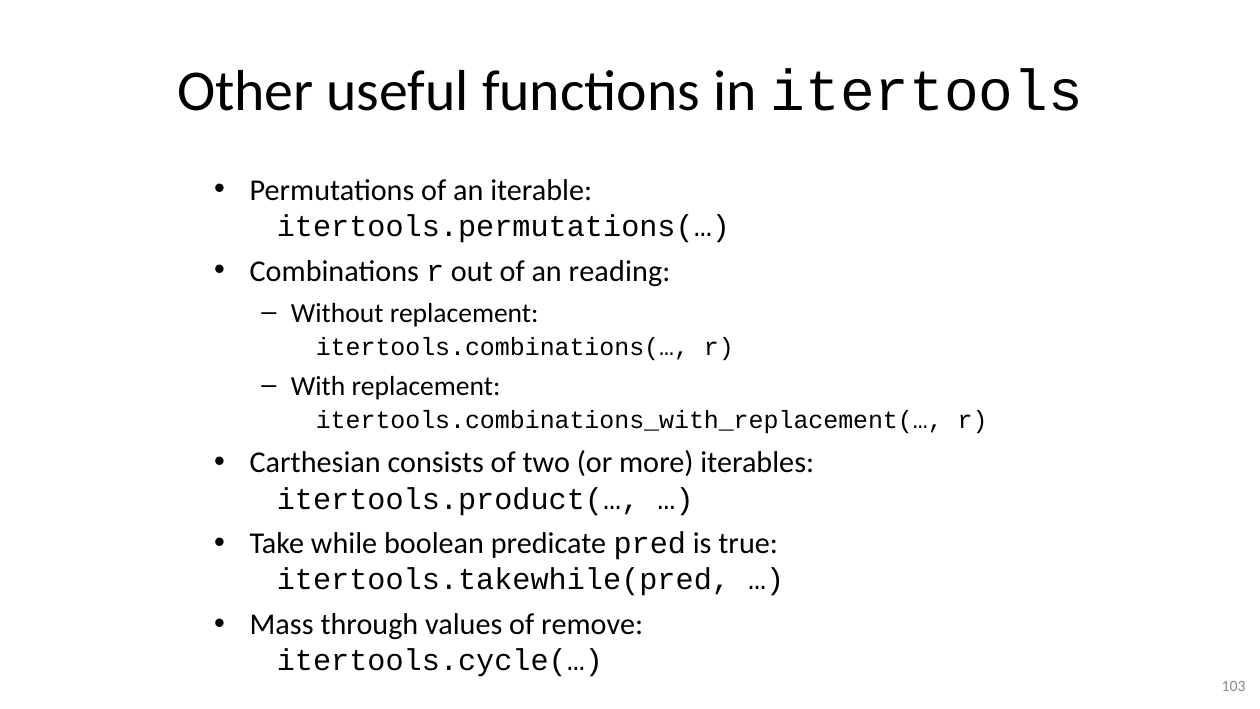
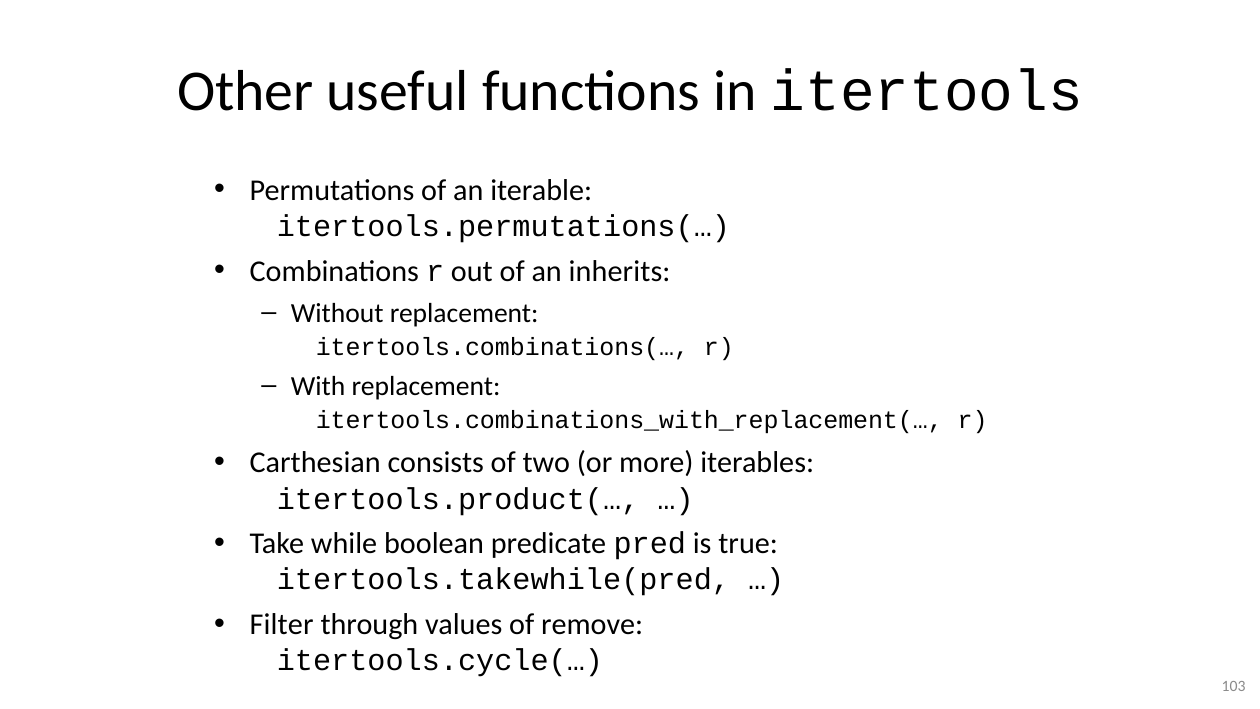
reading: reading -> inherits
Mass: Mass -> Filter
